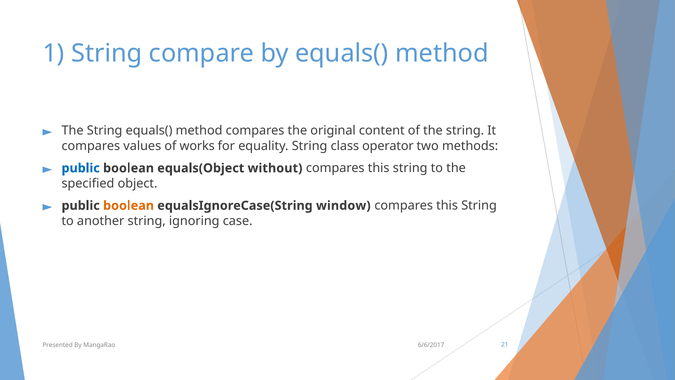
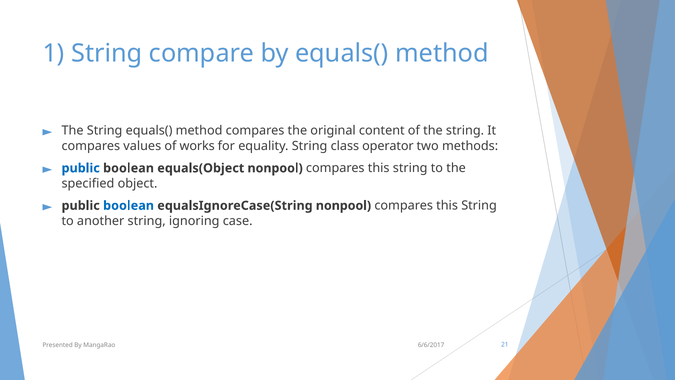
equals(Object without: without -> nonpool
boolean at (129, 205) colour: orange -> blue
equalsIgnoreCase(String window: window -> nonpool
